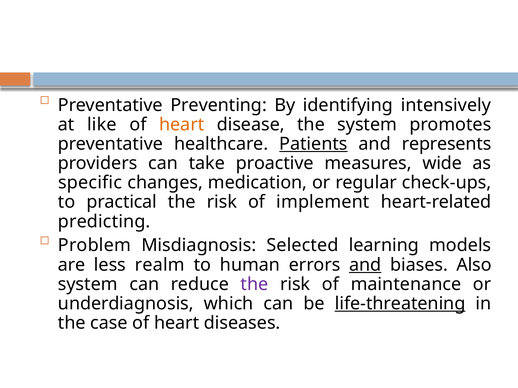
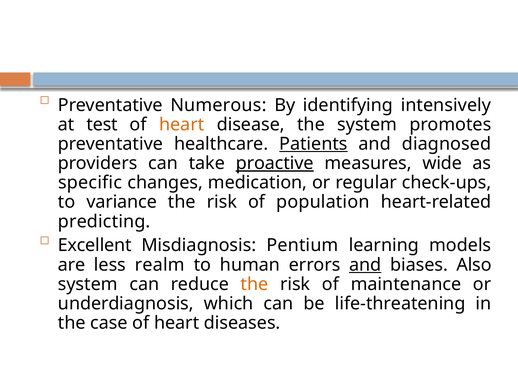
Preventing: Preventing -> Numerous
like: like -> test
represents: represents -> diagnosed
proactive underline: none -> present
practical: practical -> variance
implement: implement -> population
Problem: Problem -> Excellent
Selected: Selected -> Pentium
the at (254, 285) colour: purple -> orange
life-threatening underline: present -> none
